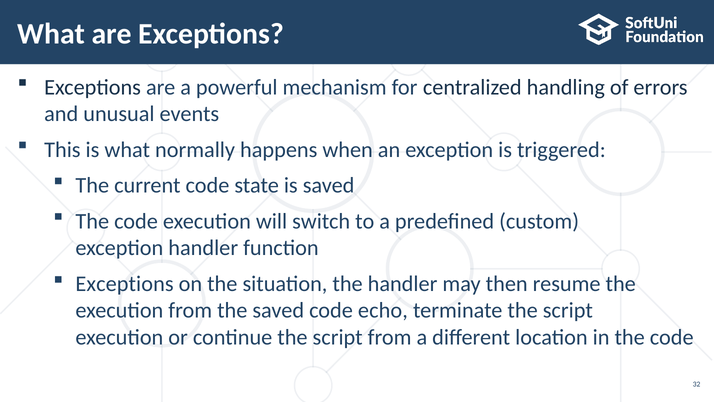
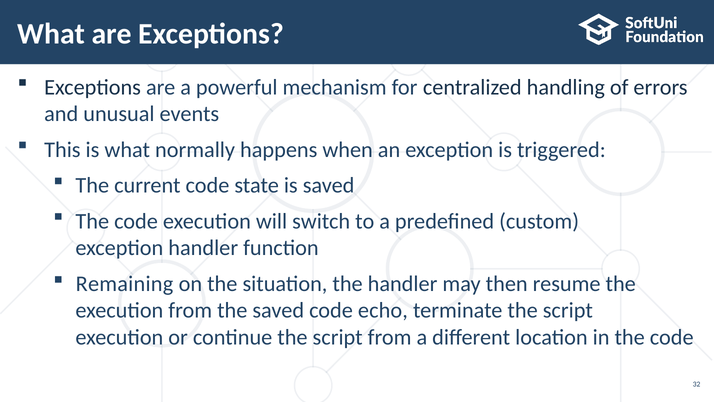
Exceptions at (125, 284): Exceptions -> Remaining
